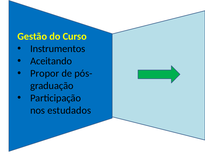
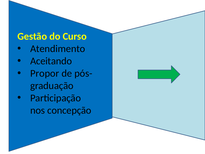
Instrumentos: Instrumentos -> Atendimento
estudados: estudados -> concepção
